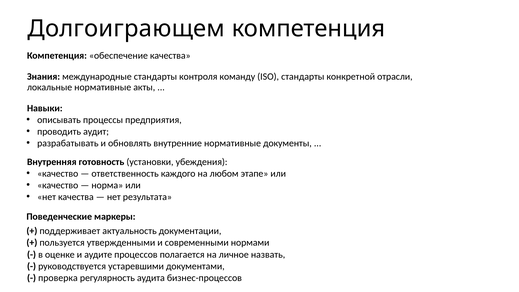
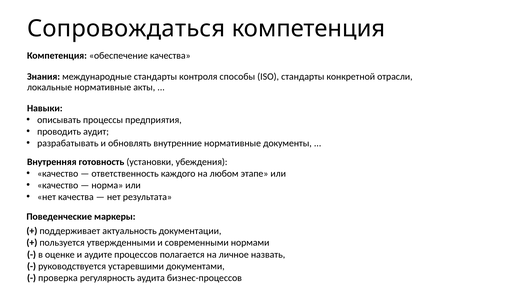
Долгоиграющем: Долгоиграющем -> Сопровождаться
команду: команду -> способы
